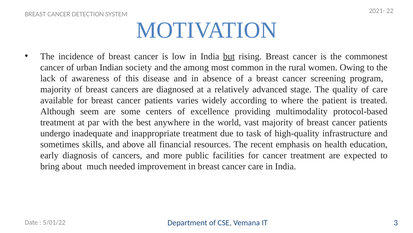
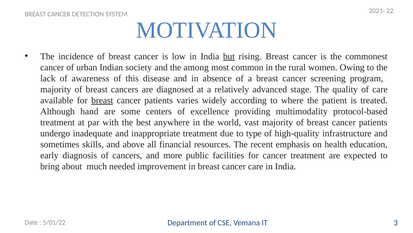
breast at (102, 100) underline: none -> present
seem: seem -> hand
task: task -> type
